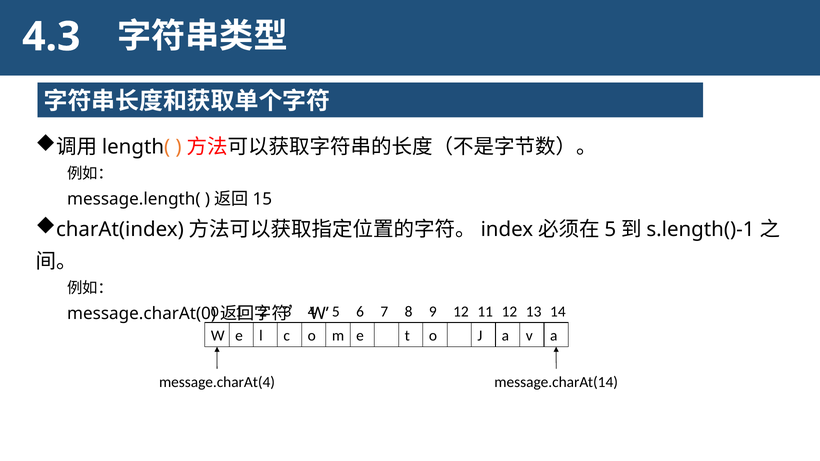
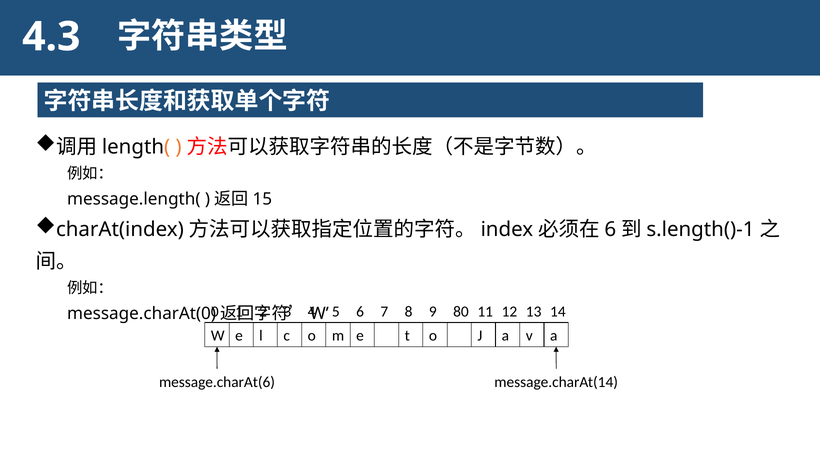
5 at (610, 229): 5 -> 6
9 12: 12 -> 80
message.charAt(4: message.charAt(4 -> message.charAt(6
